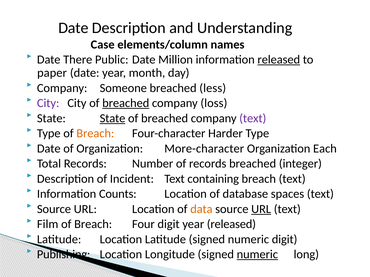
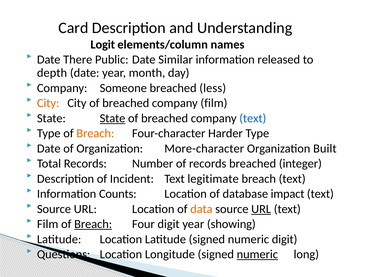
Date at (73, 28): Date -> Card
Case: Case -> Logit
Million: Million -> Similar
released at (279, 60) underline: present -> none
paper: paper -> depth
City at (48, 103) colour: purple -> orange
breached at (126, 103) underline: present -> none
company loss: loss -> film
text at (253, 118) colour: purple -> blue
Each: Each -> Built
containing: containing -> legitimate
spaces: spaces -> impact
Breach at (93, 225) underline: none -> present
year released: released -> showing
Publishing: Publishing -> Questions
